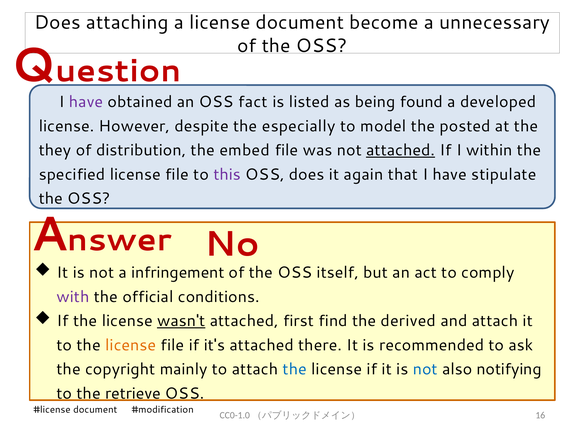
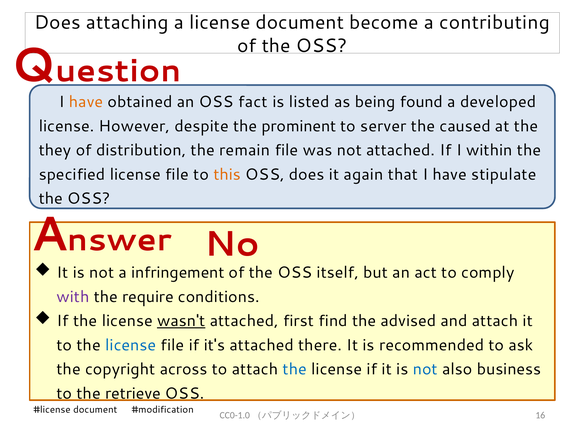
unnecessary: unnecessary -> contributing
have at (86, 102) colour: purple -> orange
especially: especially -> prominent
model: model -> server
posted: posted -> caused
embed: embed -> remain
attached at (401, 150) underline: present -> none
this colour: purple -> orange
official: official -> require
derived: derived -> advised
license at (131, 345) colour: orange -> blue
mainly: mainly -> across
notifying: notifying -> business
